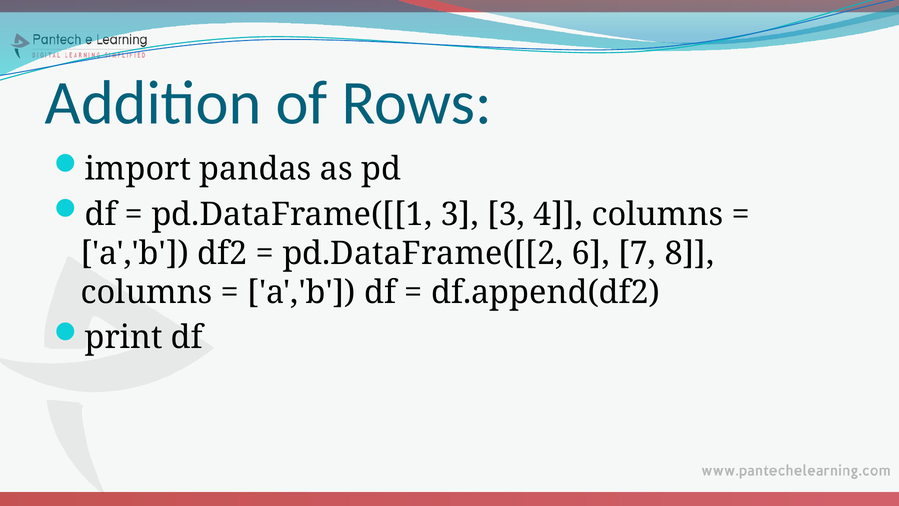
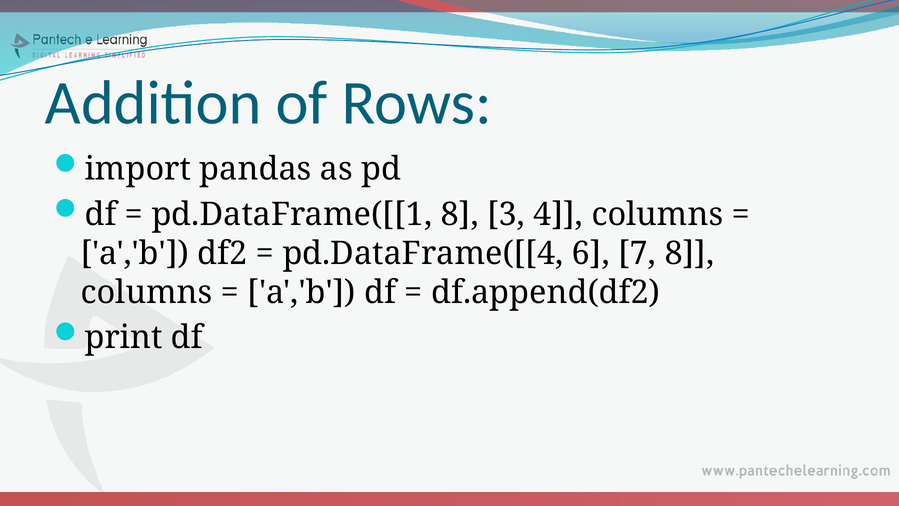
pd.DataFrame([[1 3: 3 -> 8
pd.DataFrame([[2: pd.DataFrame([[2 -> pd.DataFrame([[4
